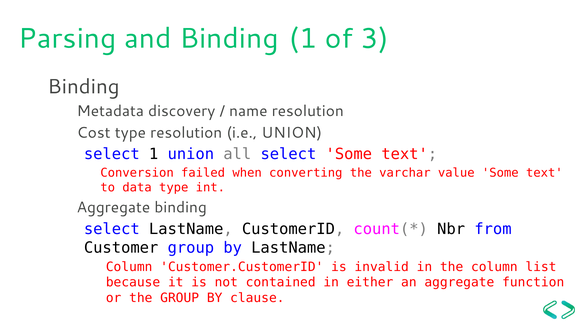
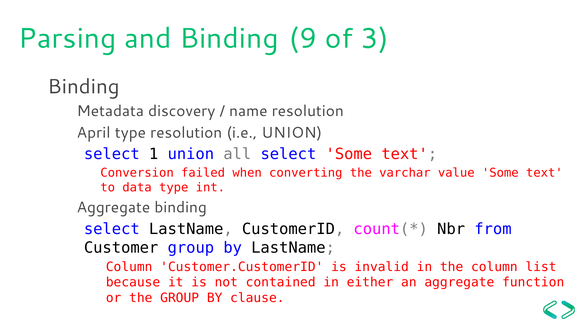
Binding 1: 1 -> 9
Cost: Cost -> April
